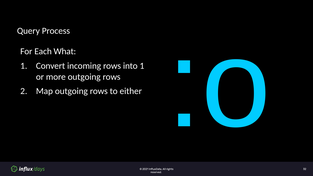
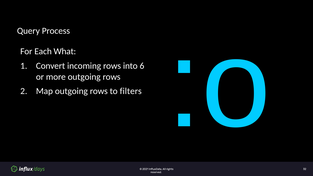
into 1: 1 -> 6
either: either -> filters
